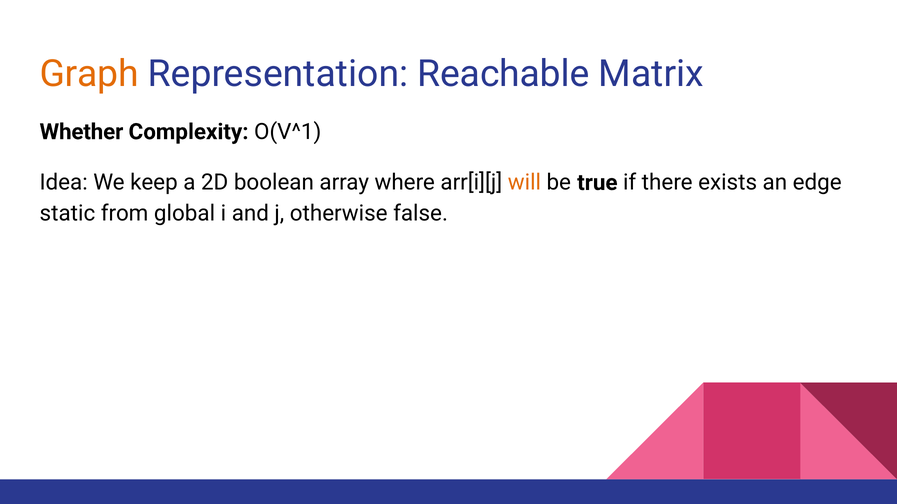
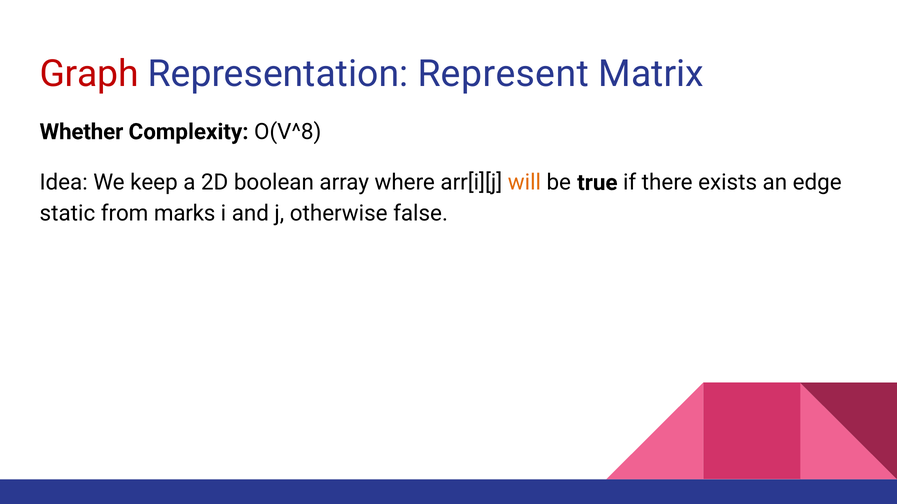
Graph colour: orange -> red
Reachable: Reachable -> Represent
O(V^1: O(V^1 -> O(V^8
global: global -> marks
